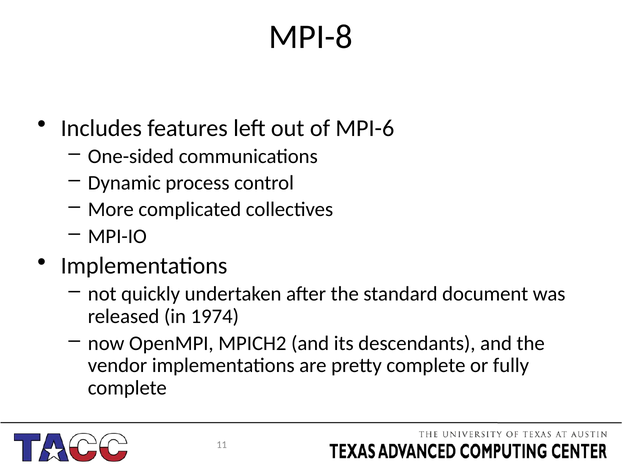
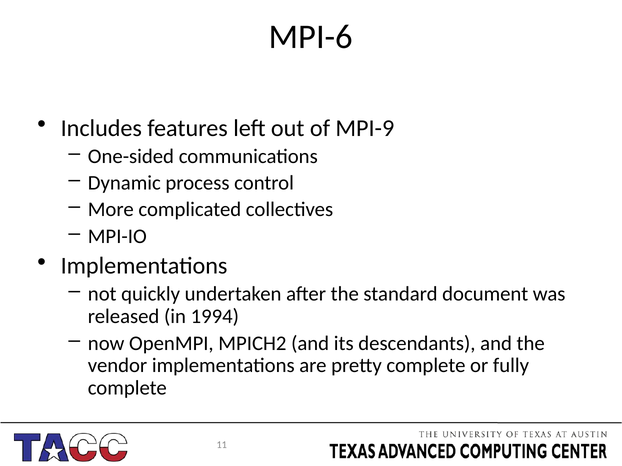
MPI-8: MPI-8 -> MPI-6
MPI-6: MPI-6 -> MPI-9
1974: 1974 -> 1994
